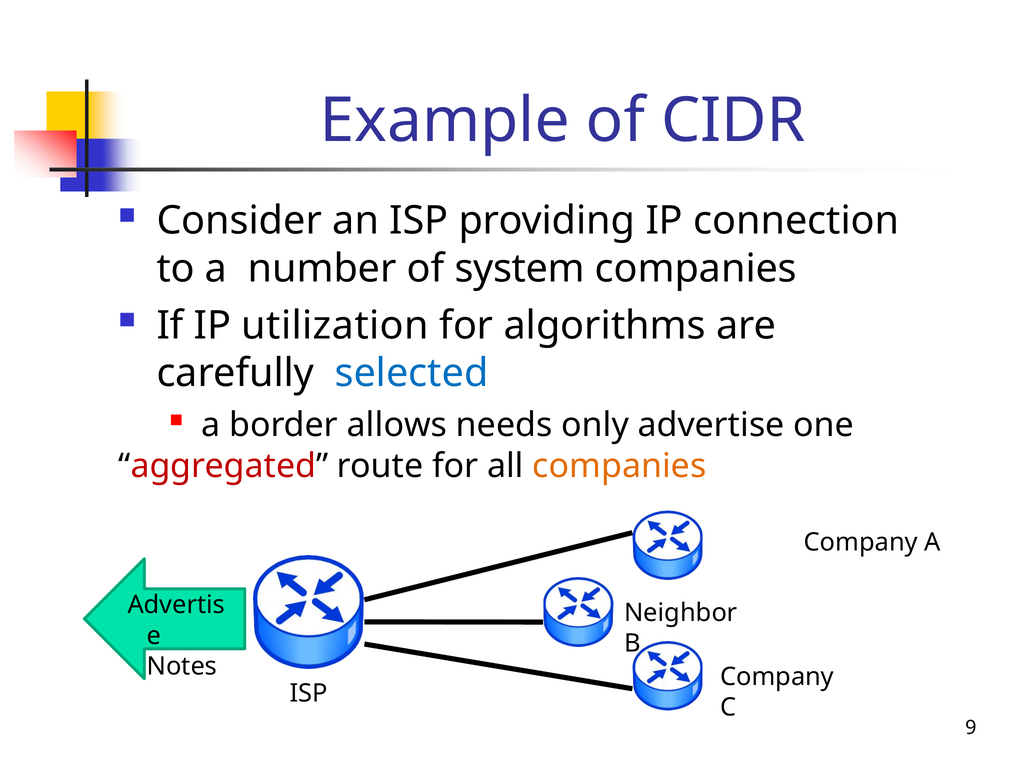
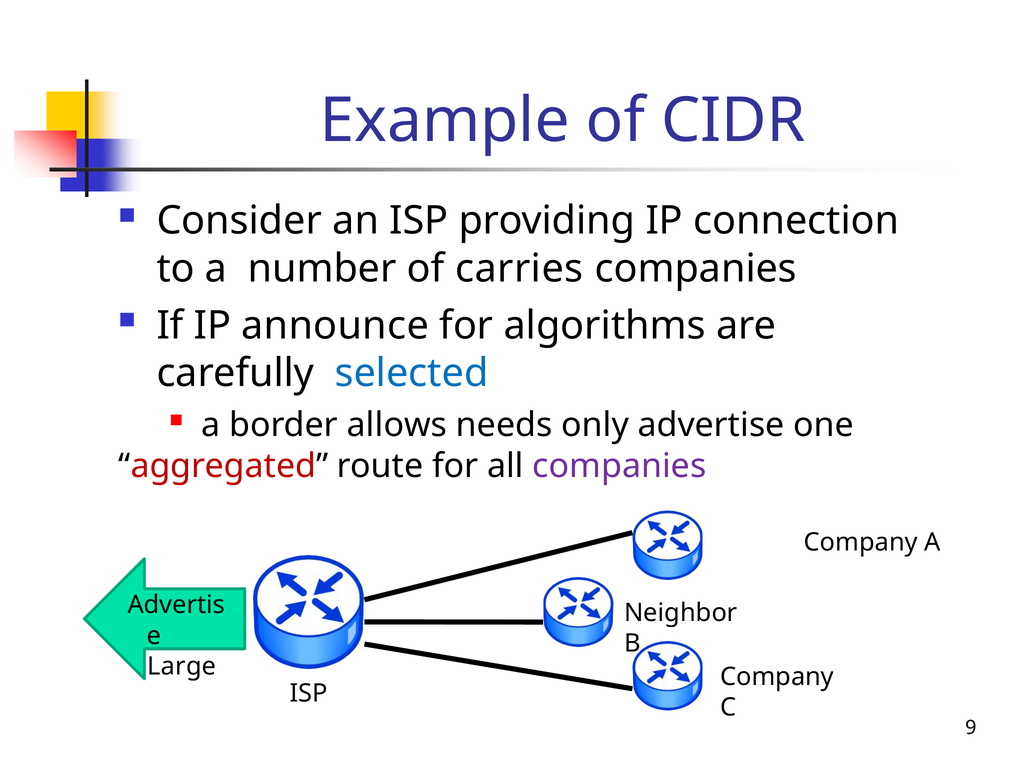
system: system -> carries
utilization: utilization -> announce
companies at (619, 466) colour: orange -> purple
Notes: Notes -> Large
